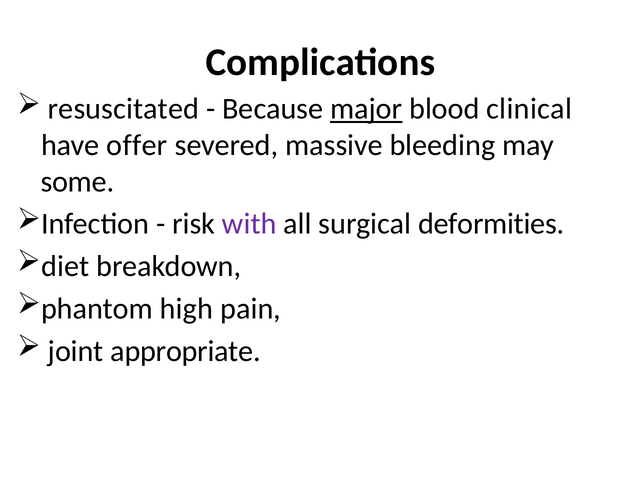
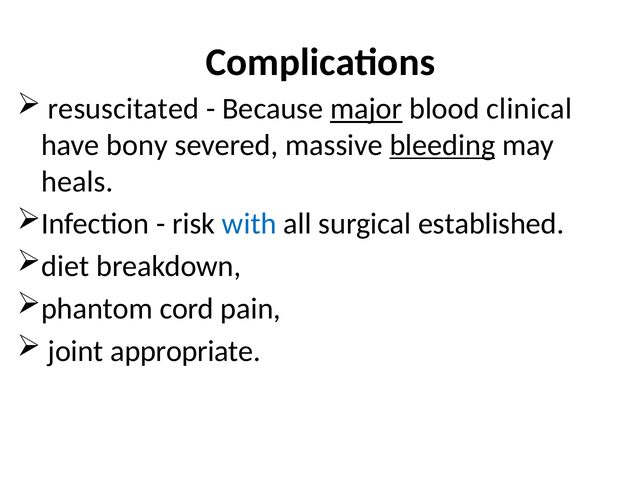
offer: offer -> bony
bleeding underline: none -> present
some: some -> heals
with colour: purple -> blue
deformities: deformities -> established
high: high -> cord
